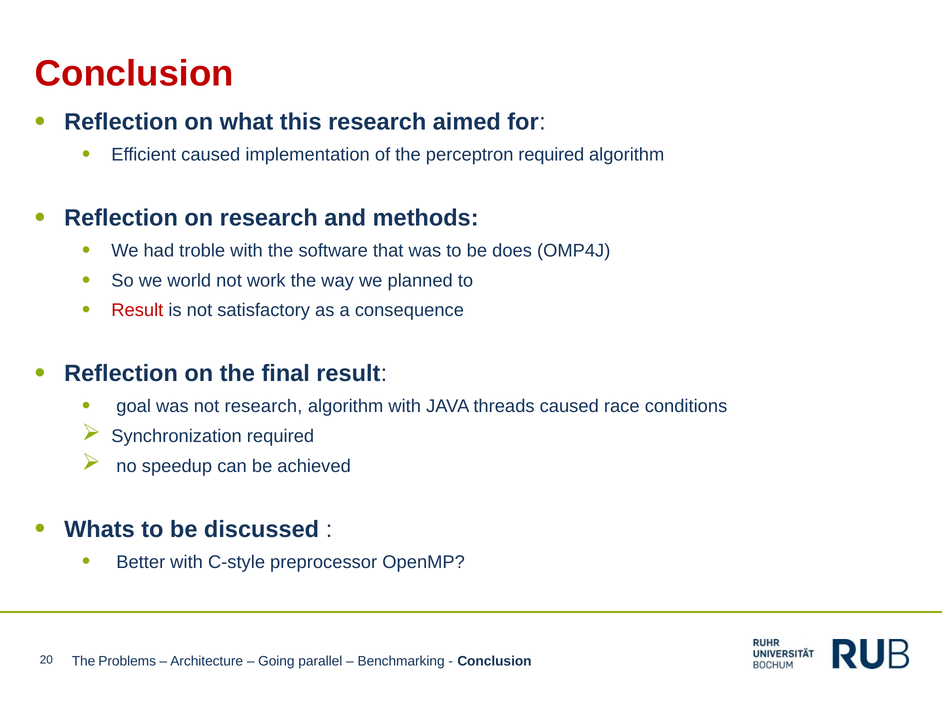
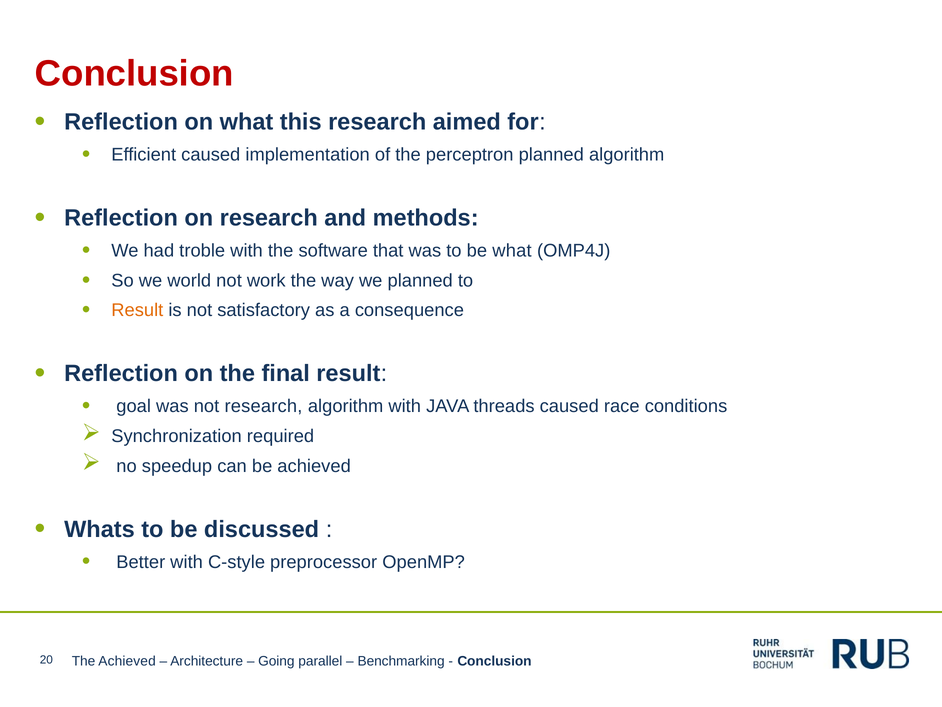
perceptron required: required -> planned
be does: does -> what
Result at (137, 310) colour: red -> orange
The Problems: Problems -> Achieved
